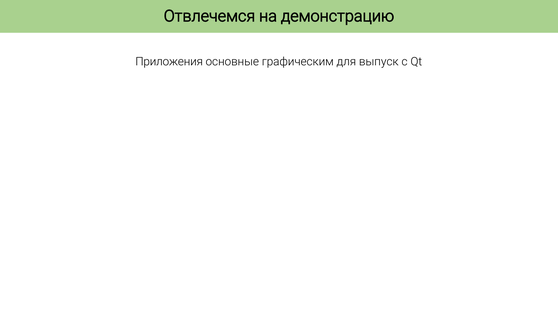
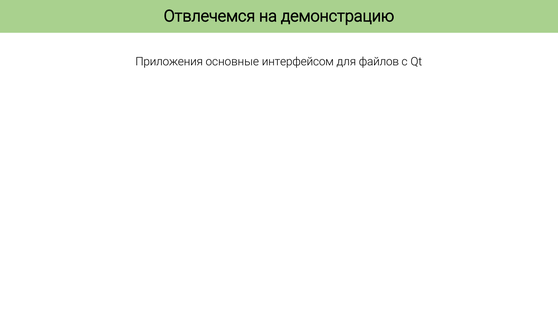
графическим: графическим -> интерфейсом
выпуск: выпуск -> файлов
